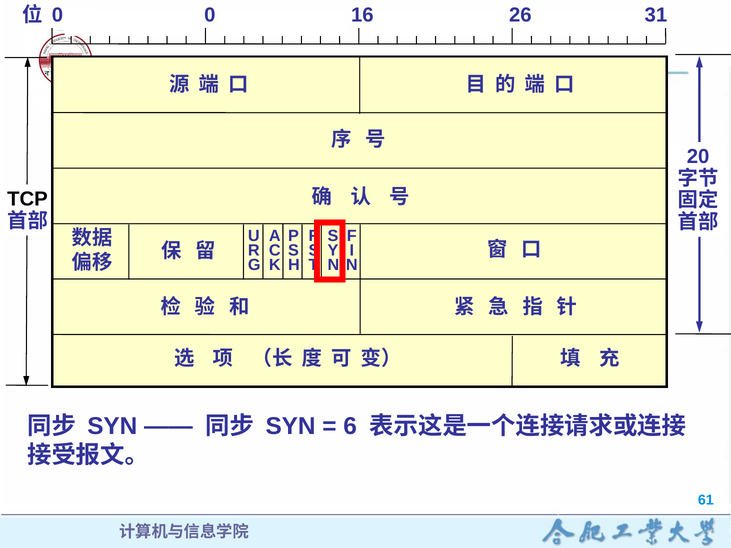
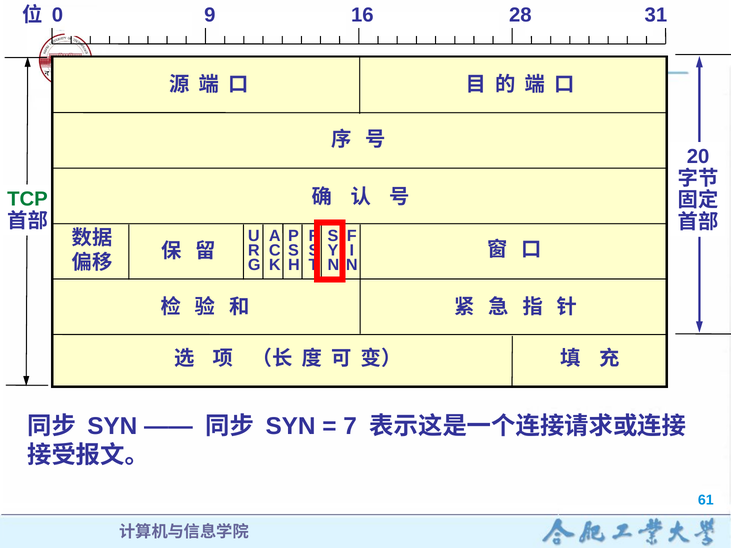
0 0: 0 -> 9
26: 26 -> 28
TCP colour: black -> green
6: 6 -> 7
